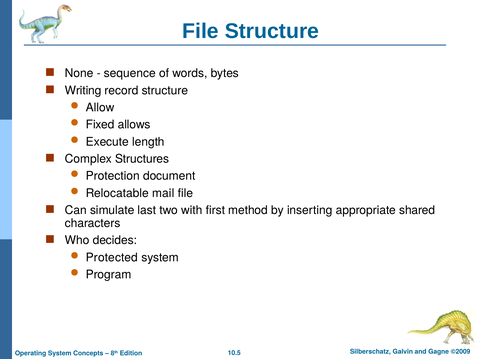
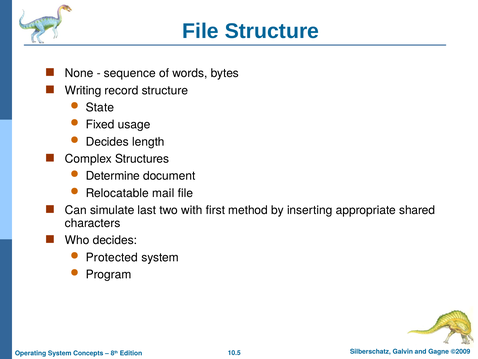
Allow: Allow -> State
allows: allows -> usage
Execute at (107, 142): Execute -> Decides
Protection: Protection -> Determine
